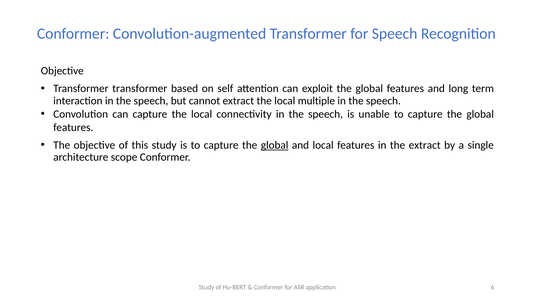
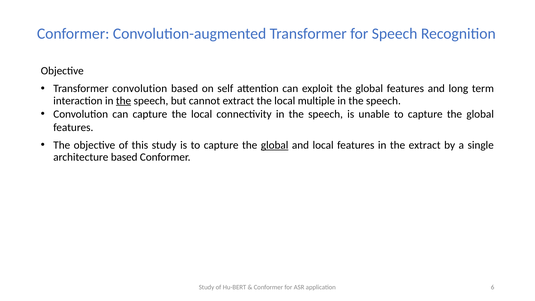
Transformer transformer: transformer -> convolution
the at (124, 101) underline: none -> present
architecture scope: scope -> based
